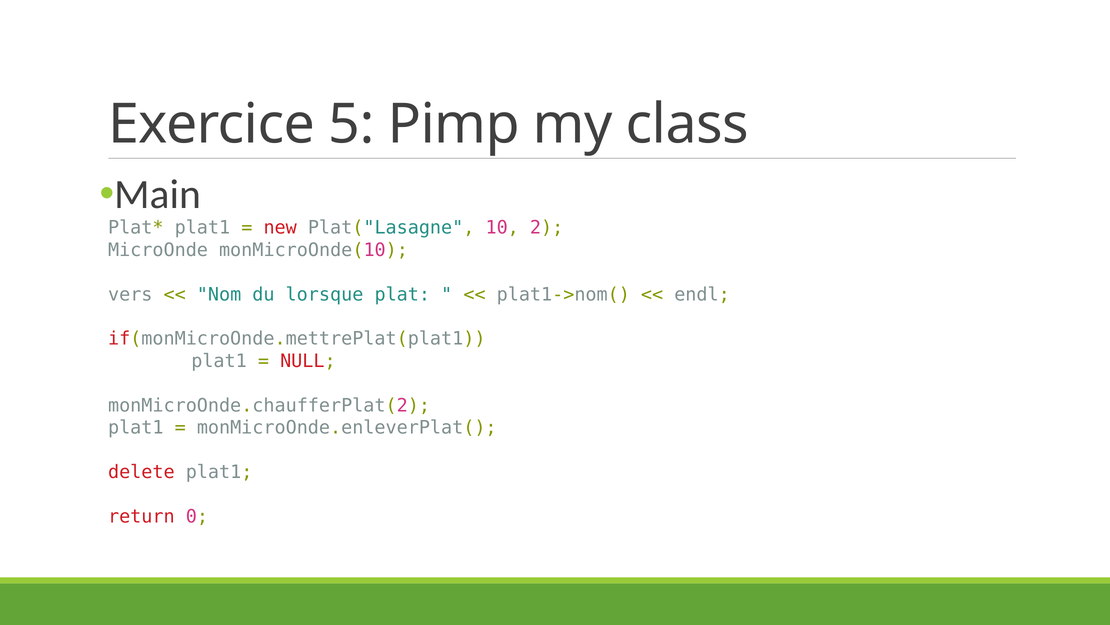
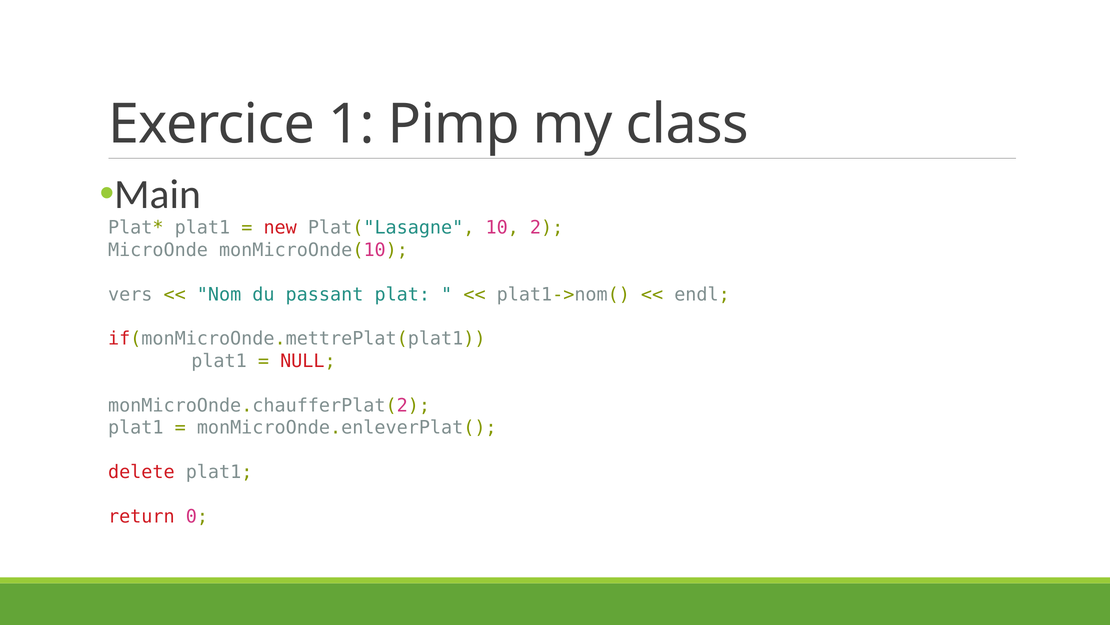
5: 5 -> 1
lorsque: lorsque -> passant
